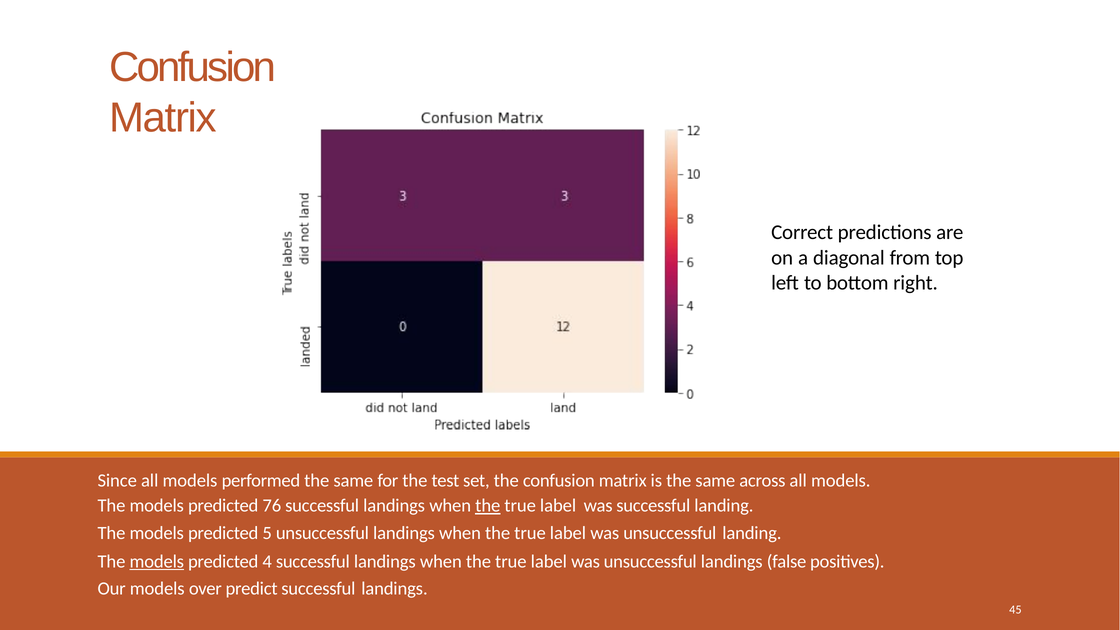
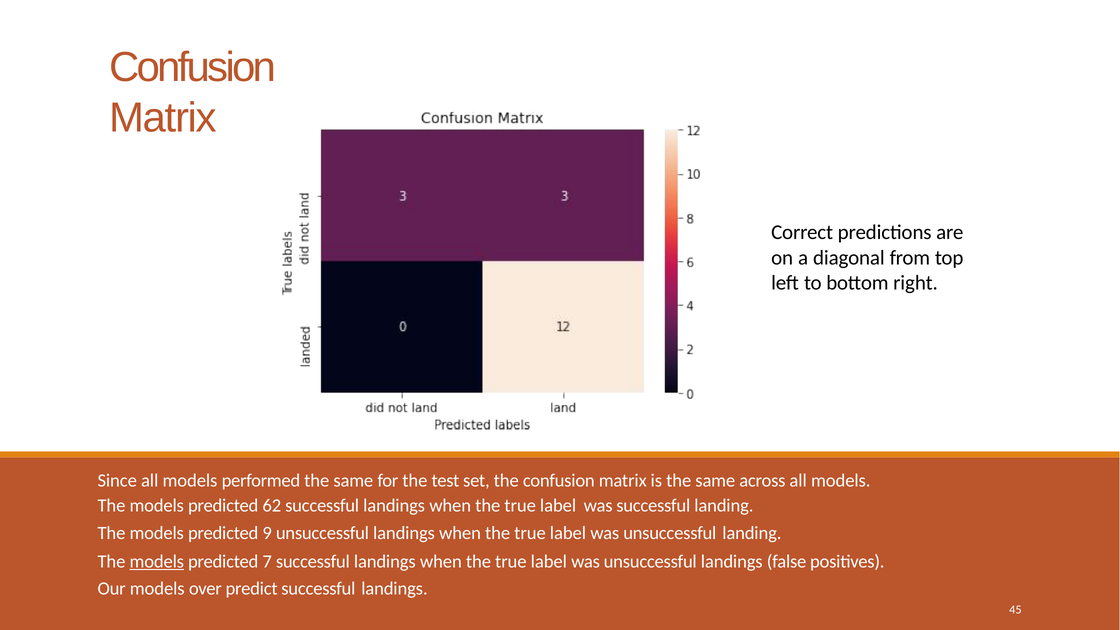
76: 76 -> 62
the at (488, 506) underline: present -> none
5: 5 -> 9
4: 4 -> 7
